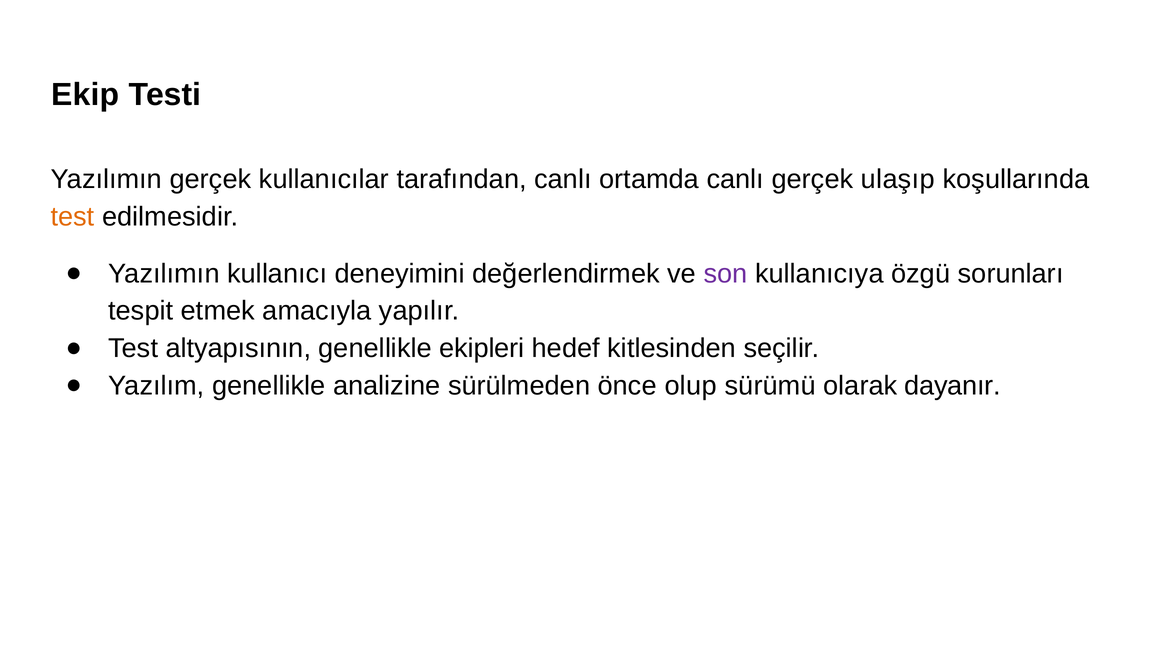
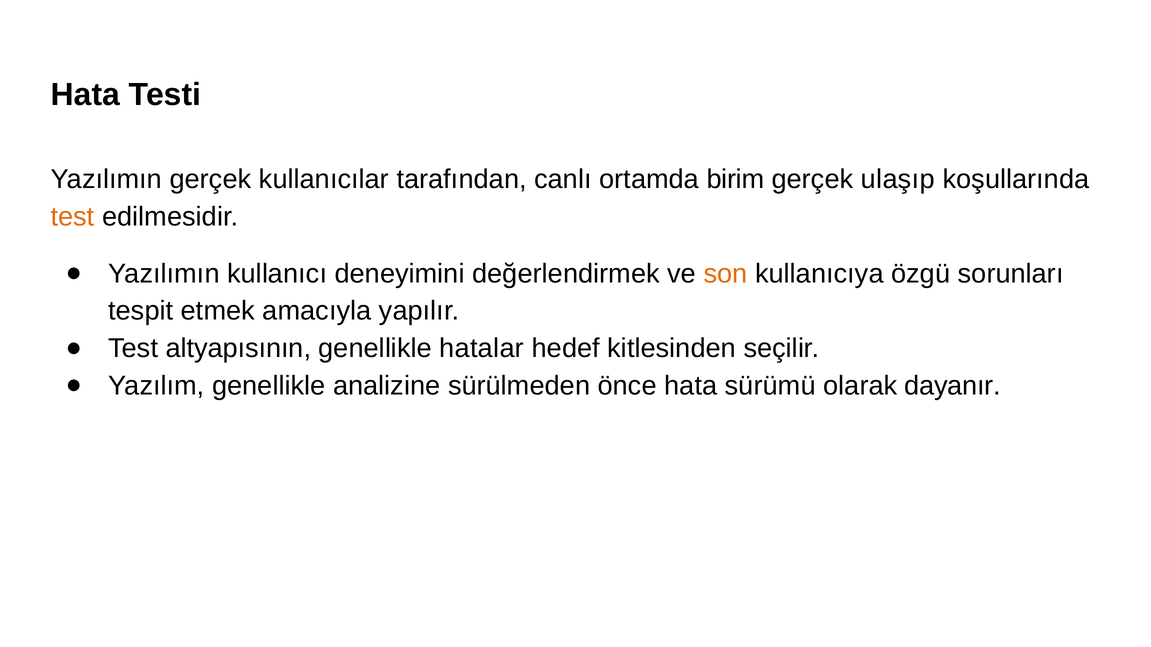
Ekip at (85, 95): Ekip -> Hata
ortamda canlı: canlı -> birim
son colour: purple -> orange
ekipleri: ekipleri -> hatalar
önce olup: olup -> hata
